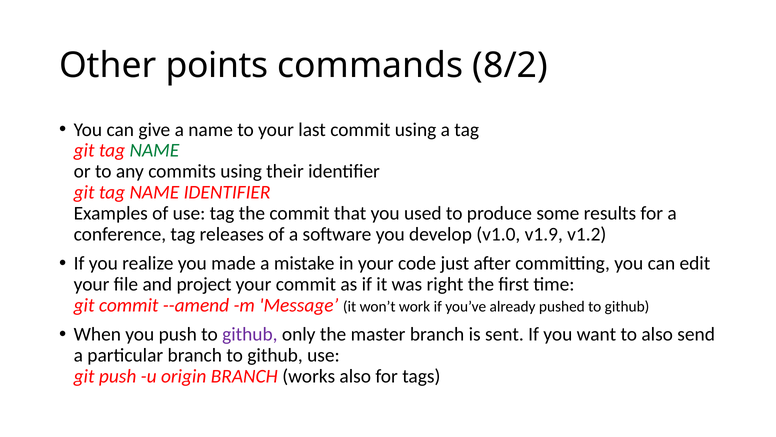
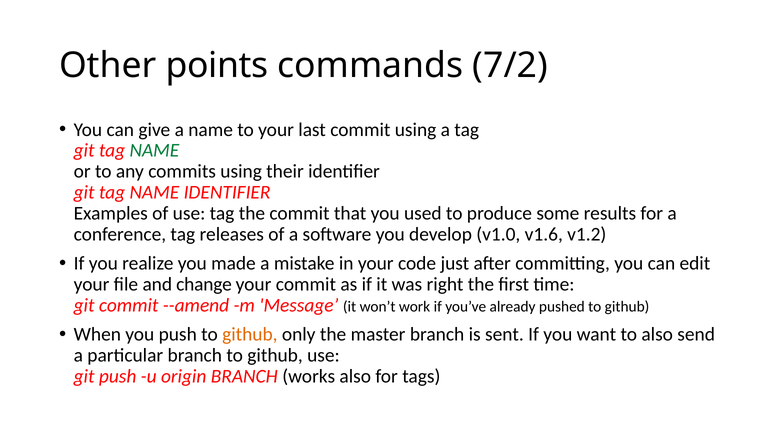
8/2: 8/2 -> 7/2
v1.9: v1.9 -> v1.6
project: project -> change
github at (250, 334) colour: purple -> orange
